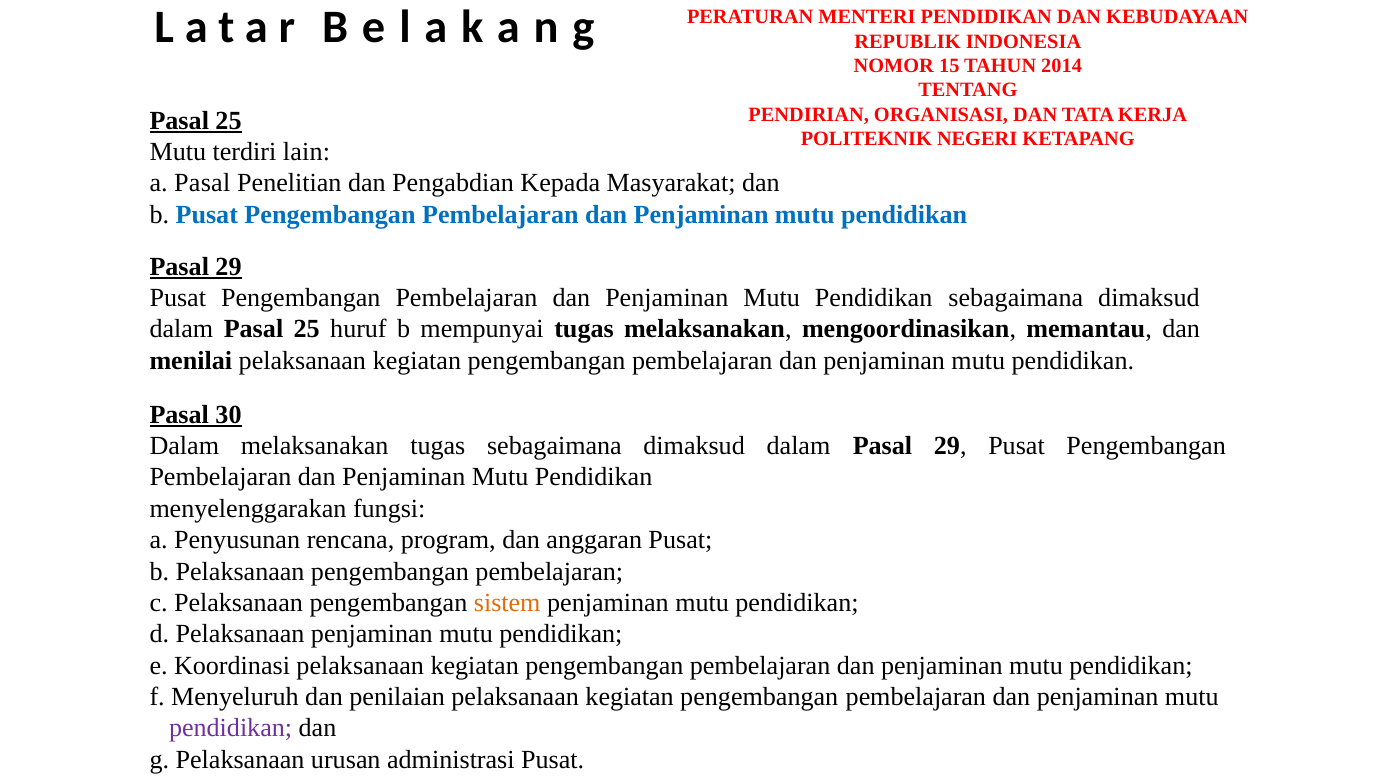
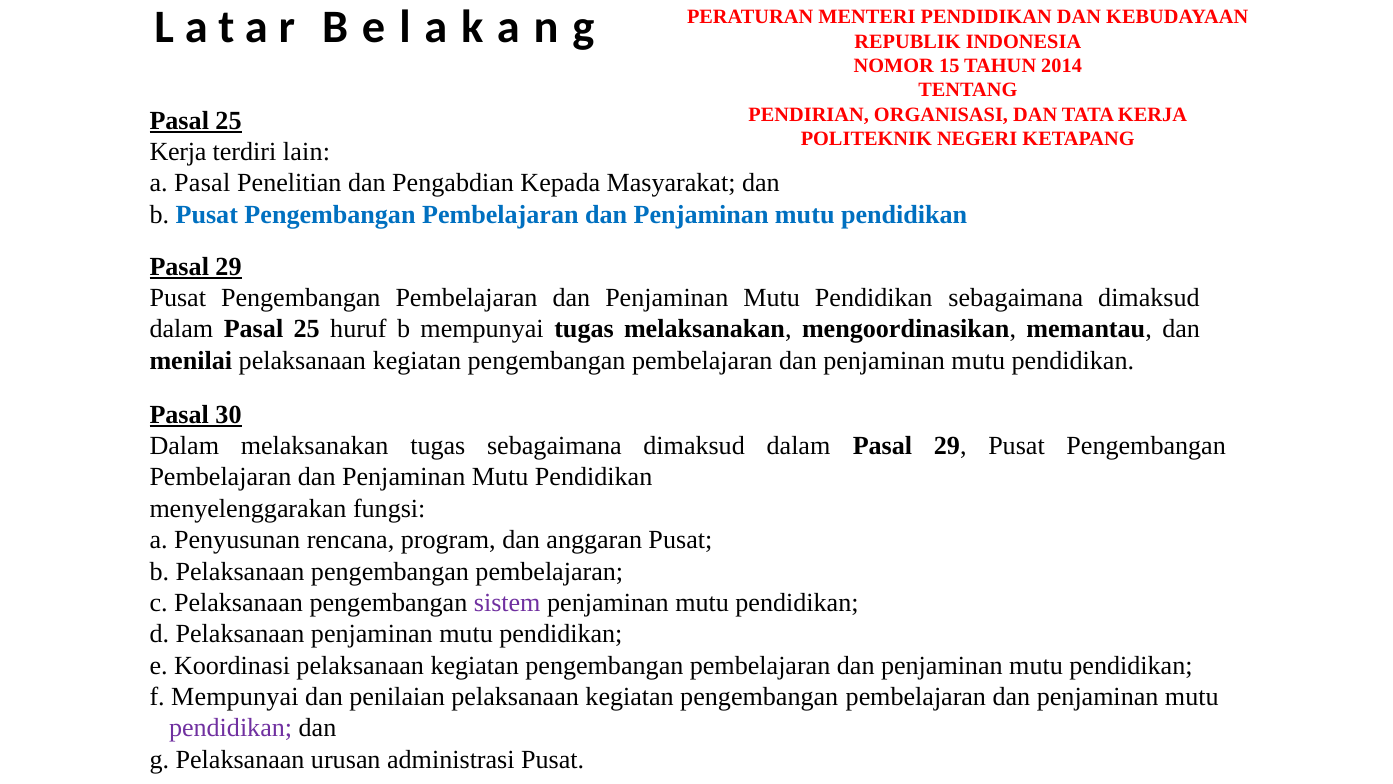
Mutu at (178, 152): Mutu -> Kerja
sistem colour: orange -> purple
f Menyeluruh: Menyeluruh -> Mempunyai
